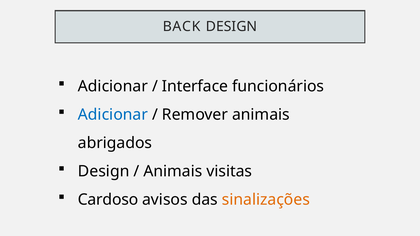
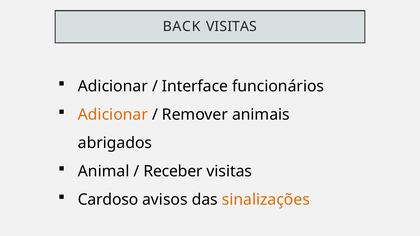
BACK DESIGN: DESIGN -> VISITAS
Adicionar at (113, 115) colour: blue -> orange
Design at (104, 172): Design -> Animal
Animais at (173, 172): Animais -> Receber
